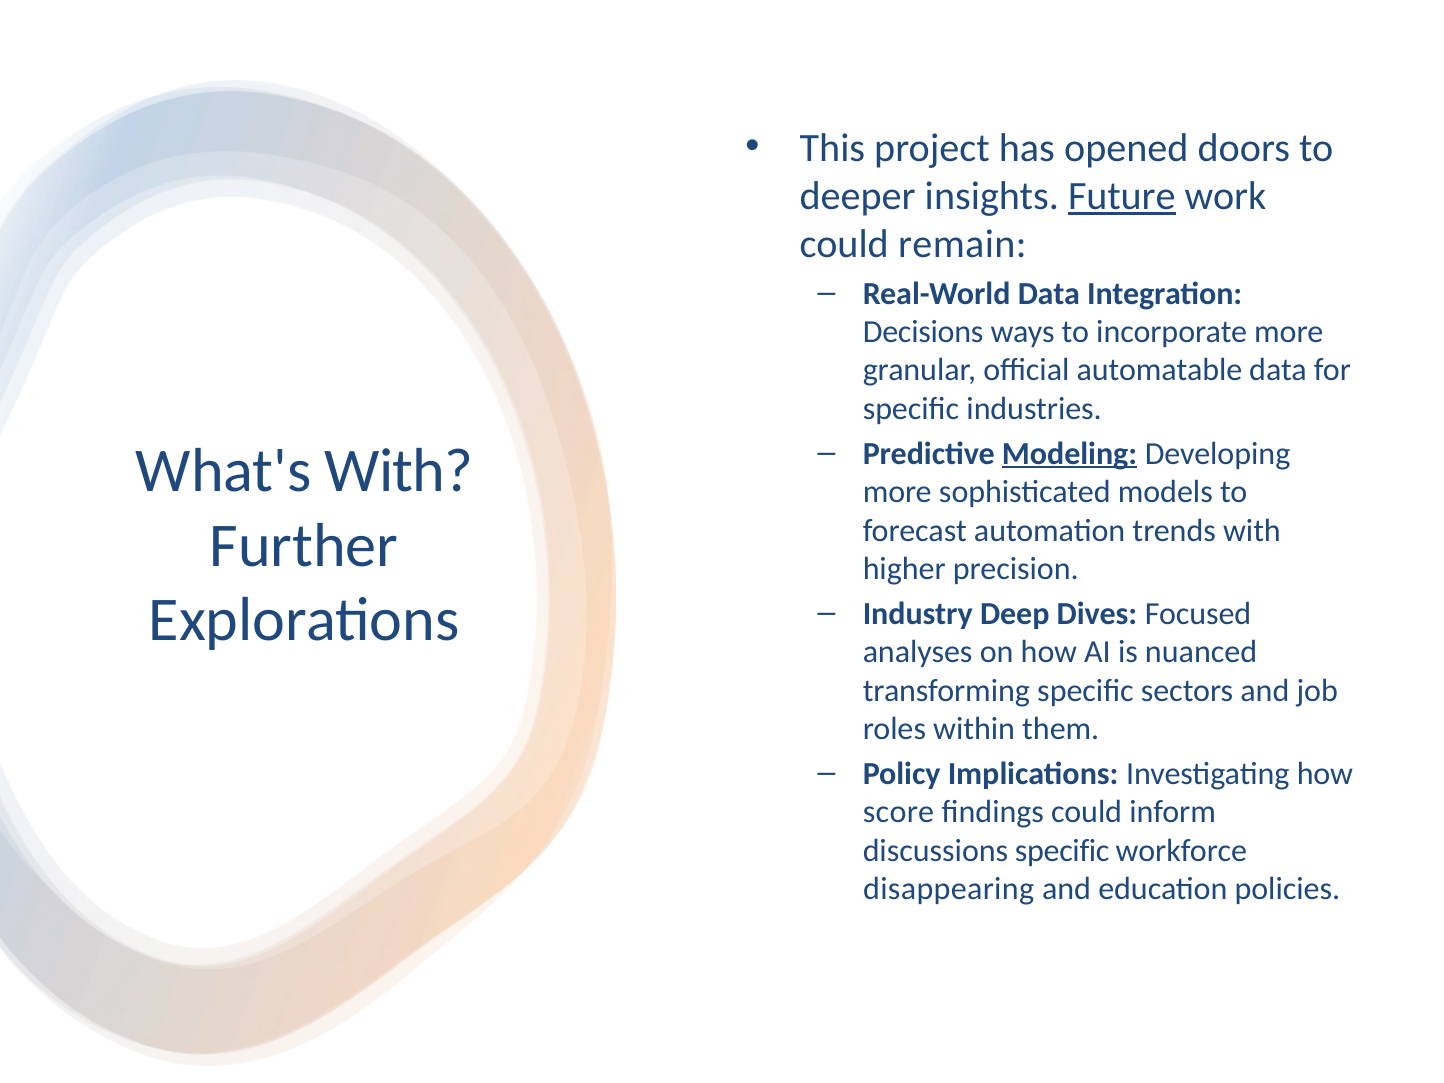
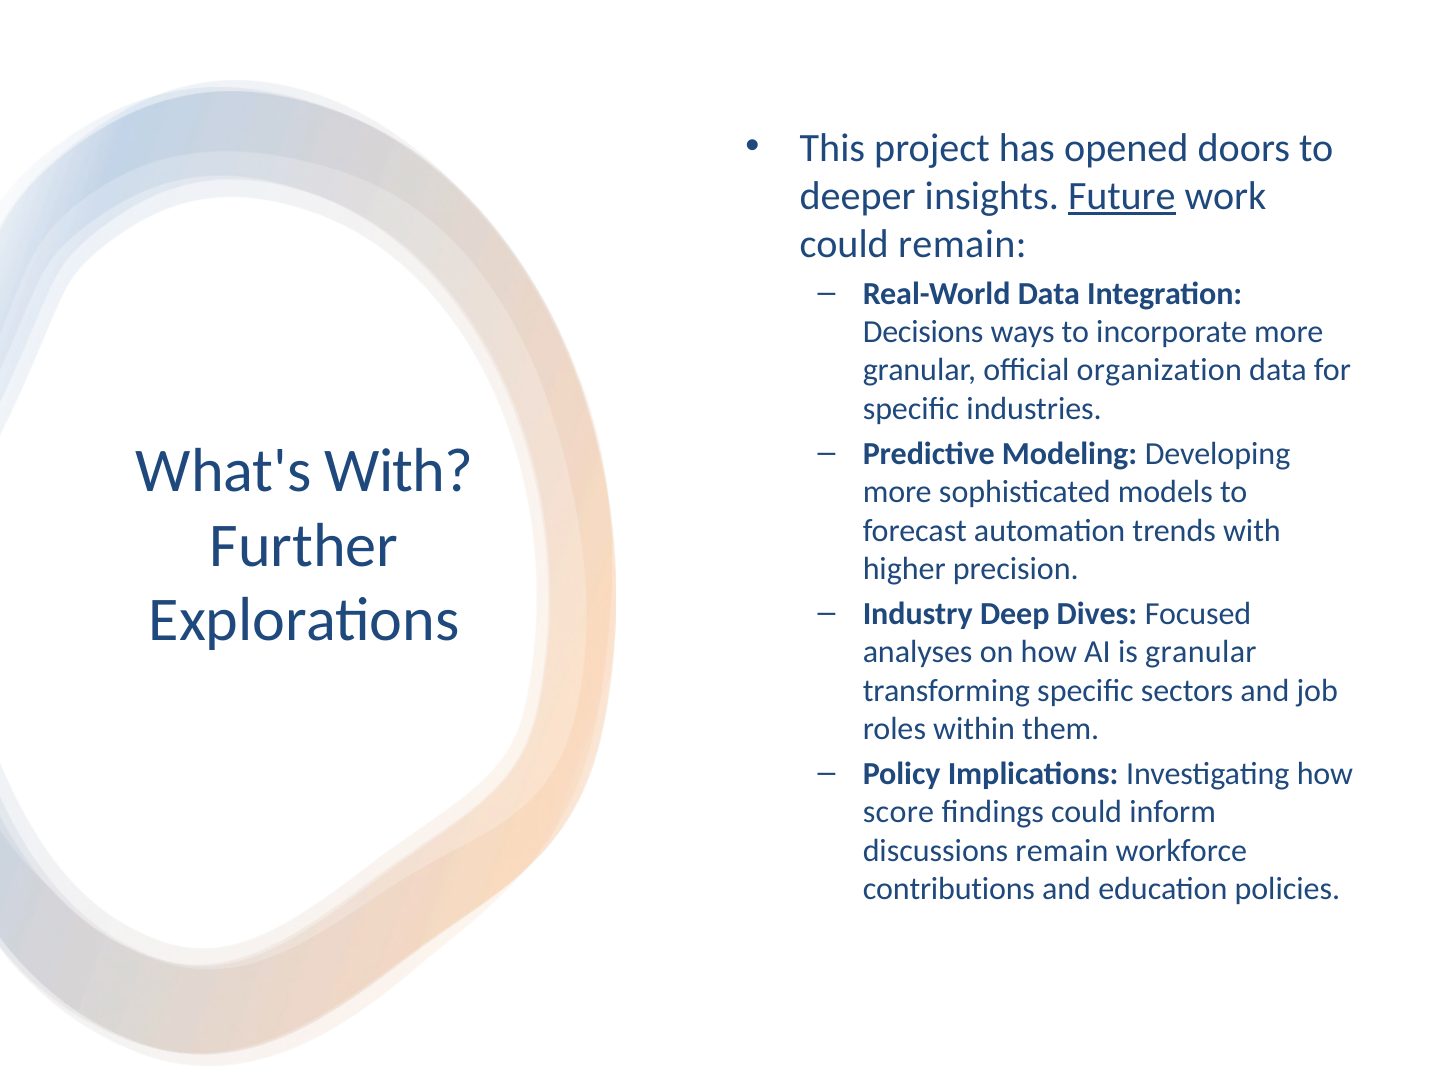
automatable: automatable -> organization
Modeling underline: present -> none
is nuanced: nuanced -> granular
discussions specific: specific -> remain
disappearing: disappearing -> contributions
